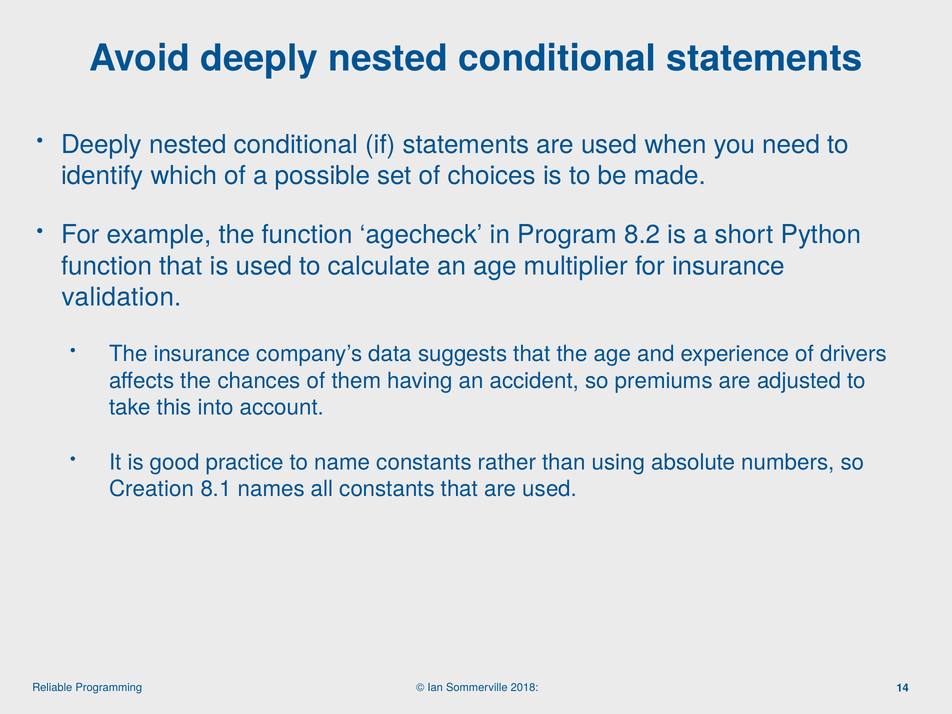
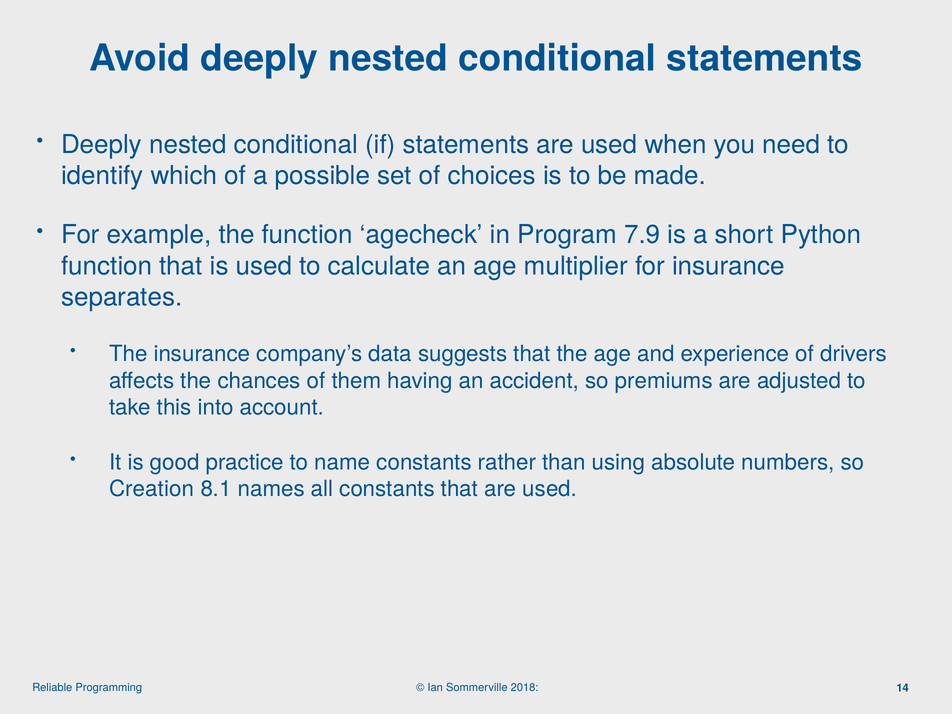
8.2: 8.2 -> 7.9
validation: validation -> separates
